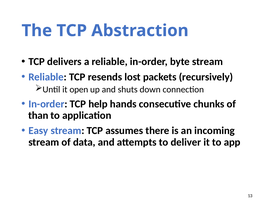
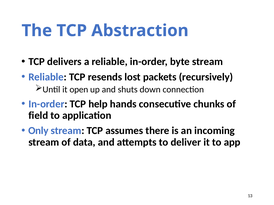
than: than -> field
Easy: Easy -> Only
